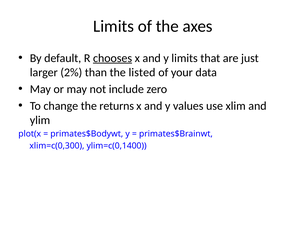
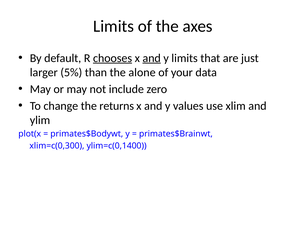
and at (152, 58) underline: none -> present
2%: 2% -> 5%
listed: listed -> alone
